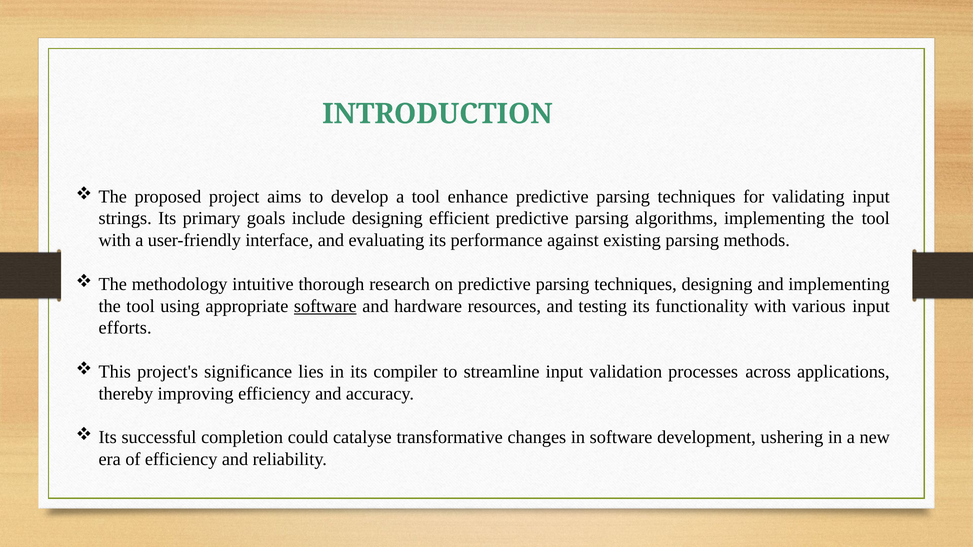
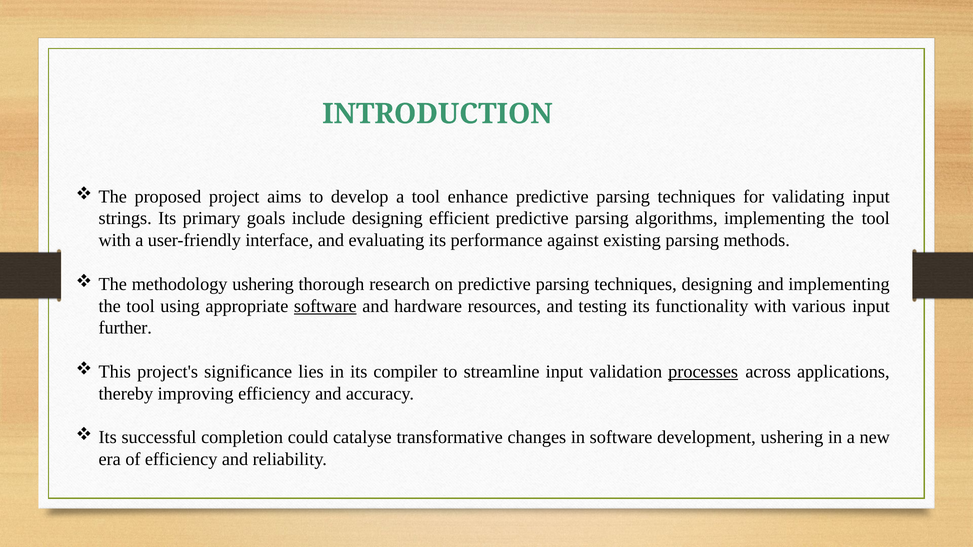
methodology intuitive: intuitive -> ushering
efforts: efforts -> further
processes underline: none -> present
